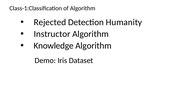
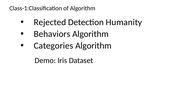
Instructor: Instructor -> Behaviors
Knowledge: Knowledge -> Categories
